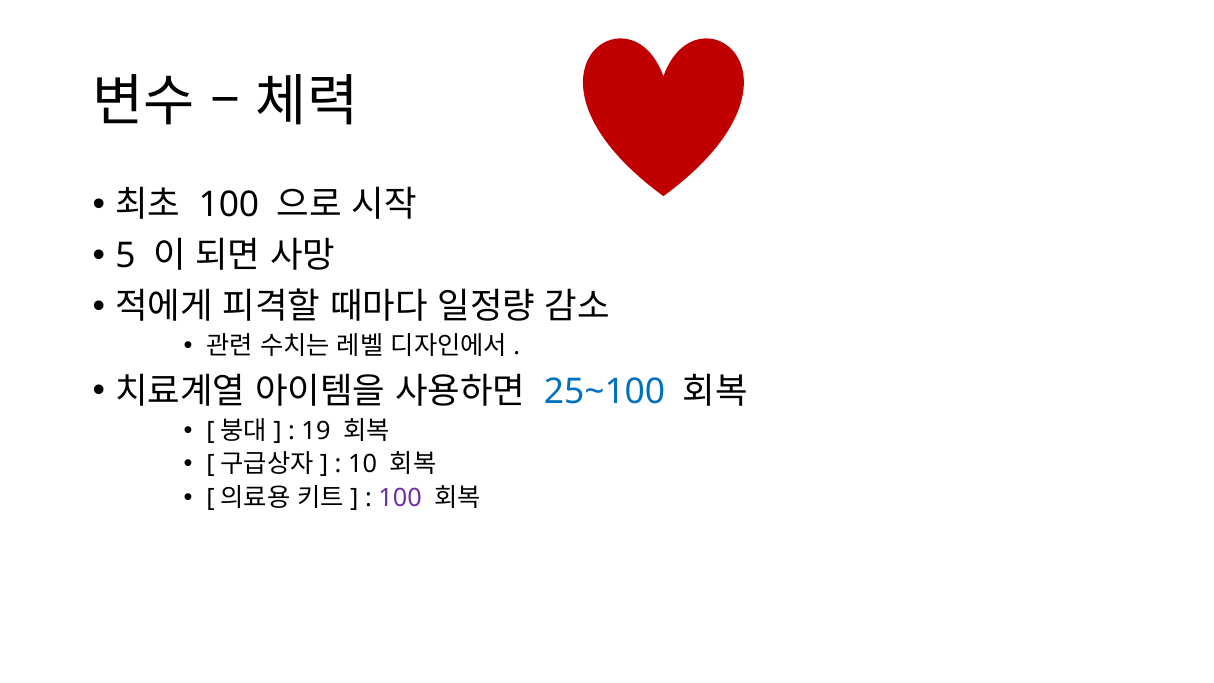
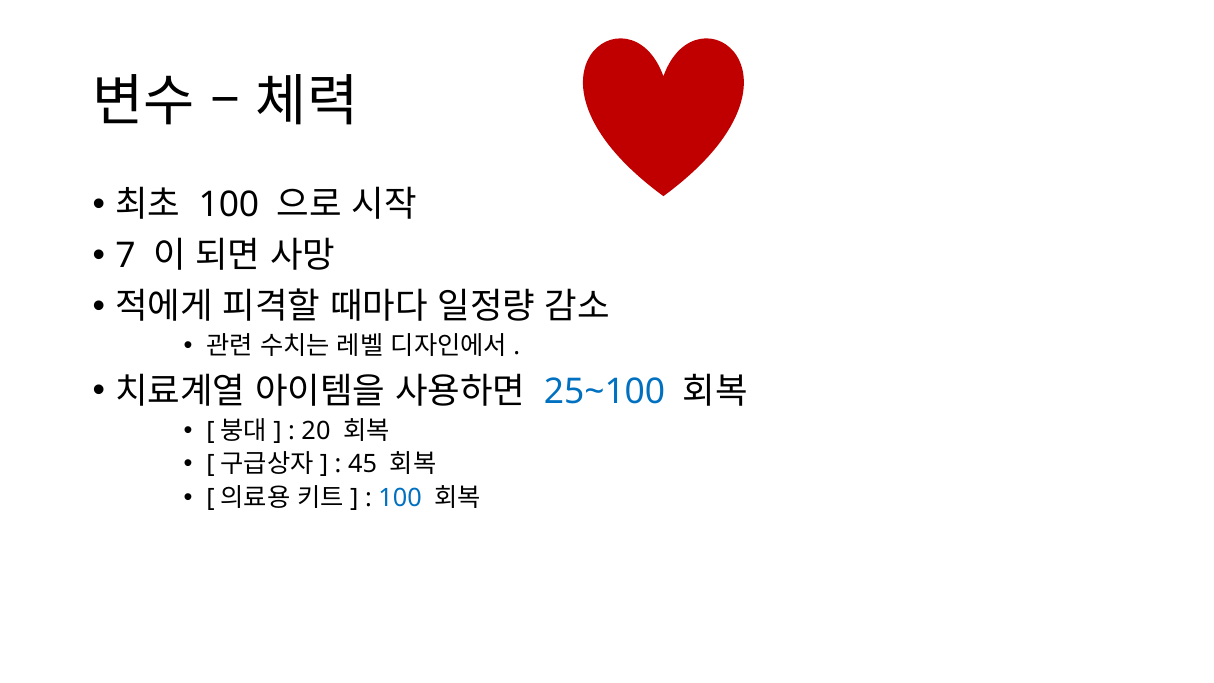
5: 5 -> 7
19: 19 -> 20
10: 10 -> 45
100 at (400, 498) colour: purple -> blue
